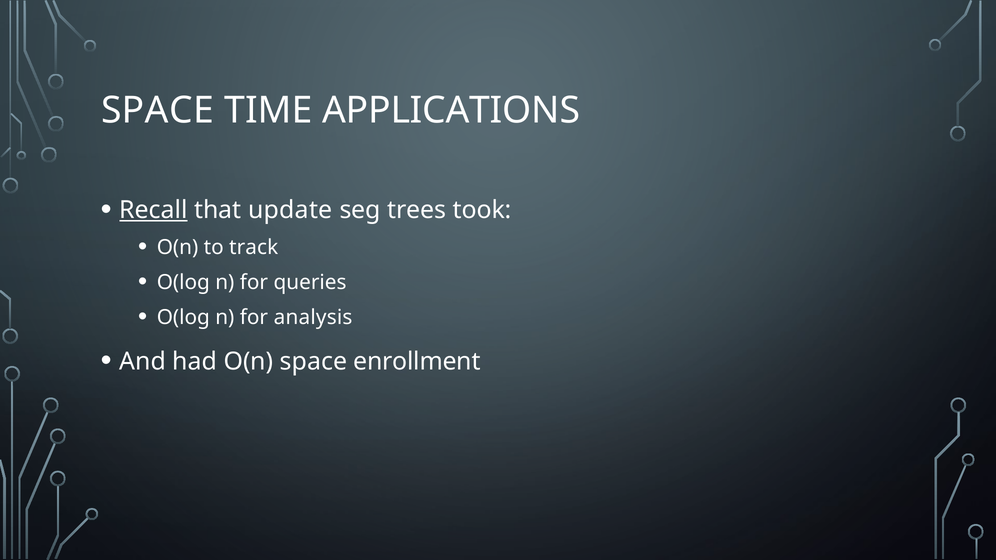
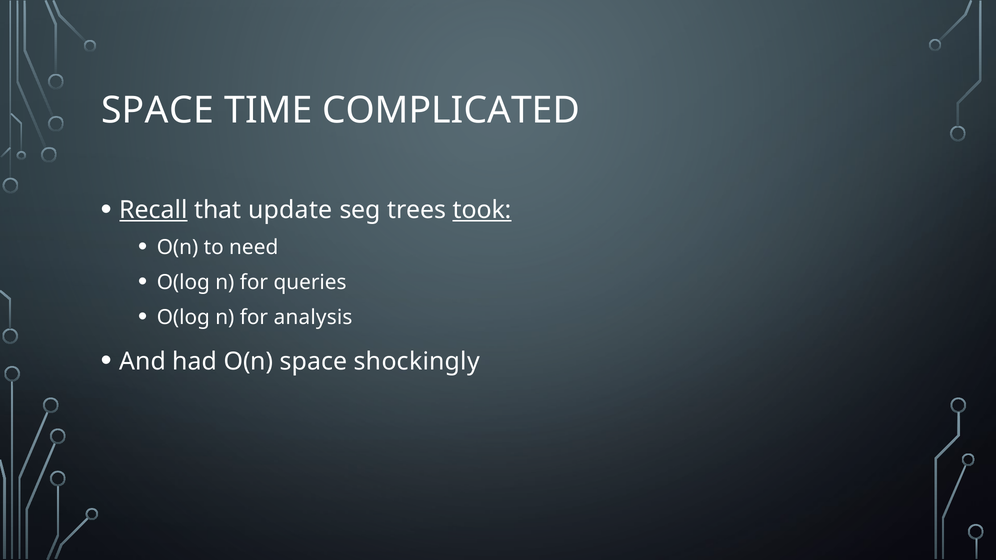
APPLICATIONS: APPLICATIONS -> COMPLICATED
took underline: none -> present
track: track -> need
enrollment: enrollment -> shockingly
